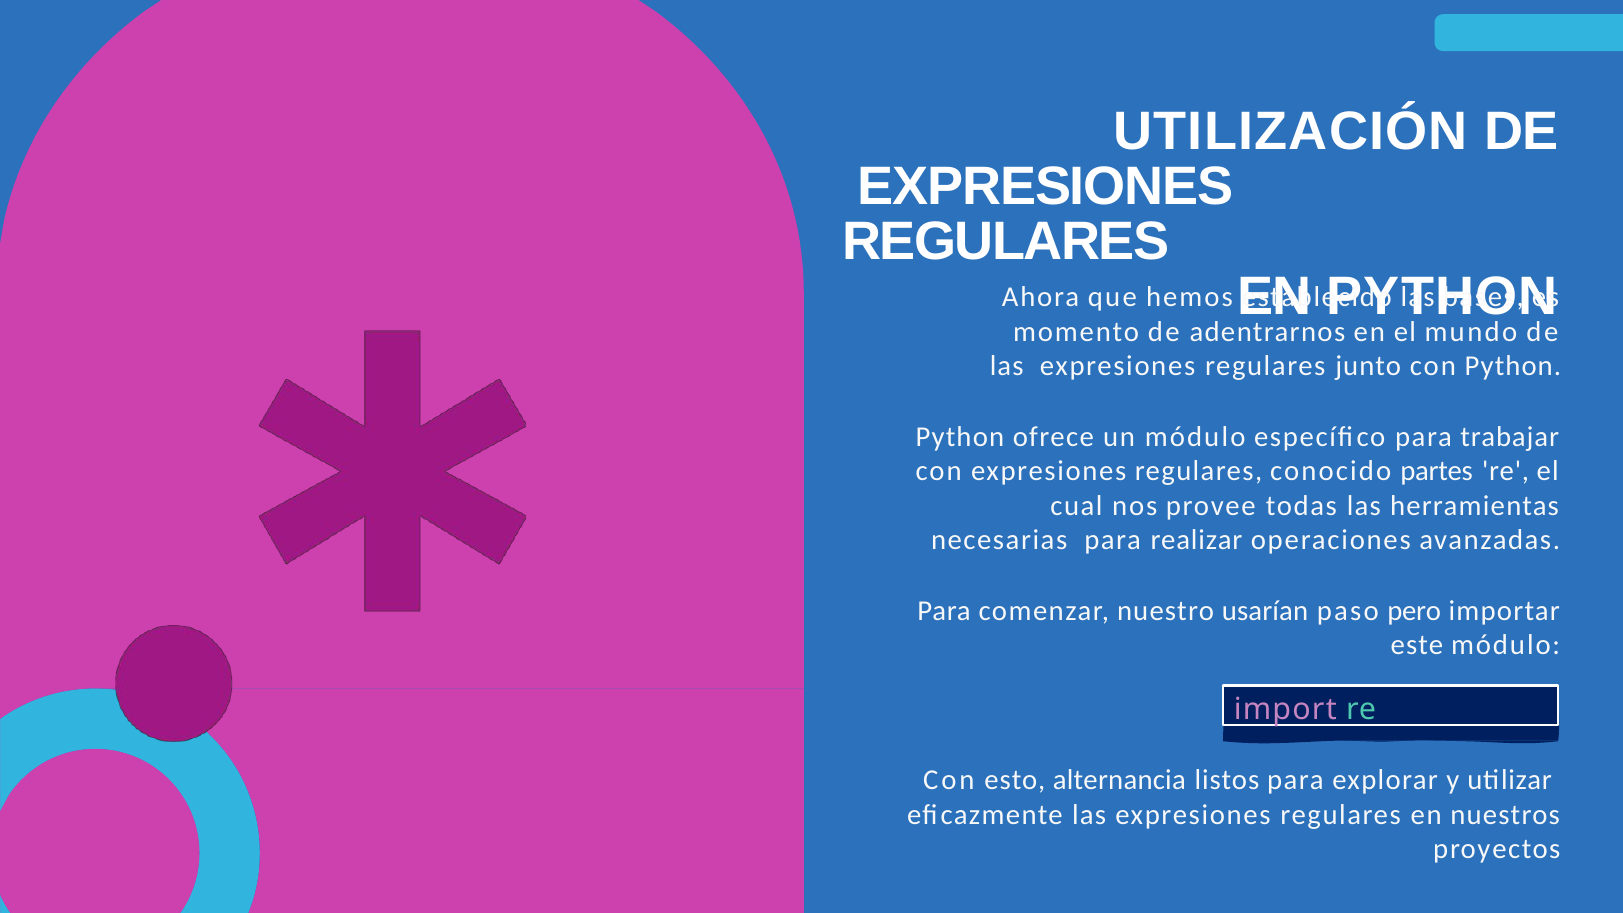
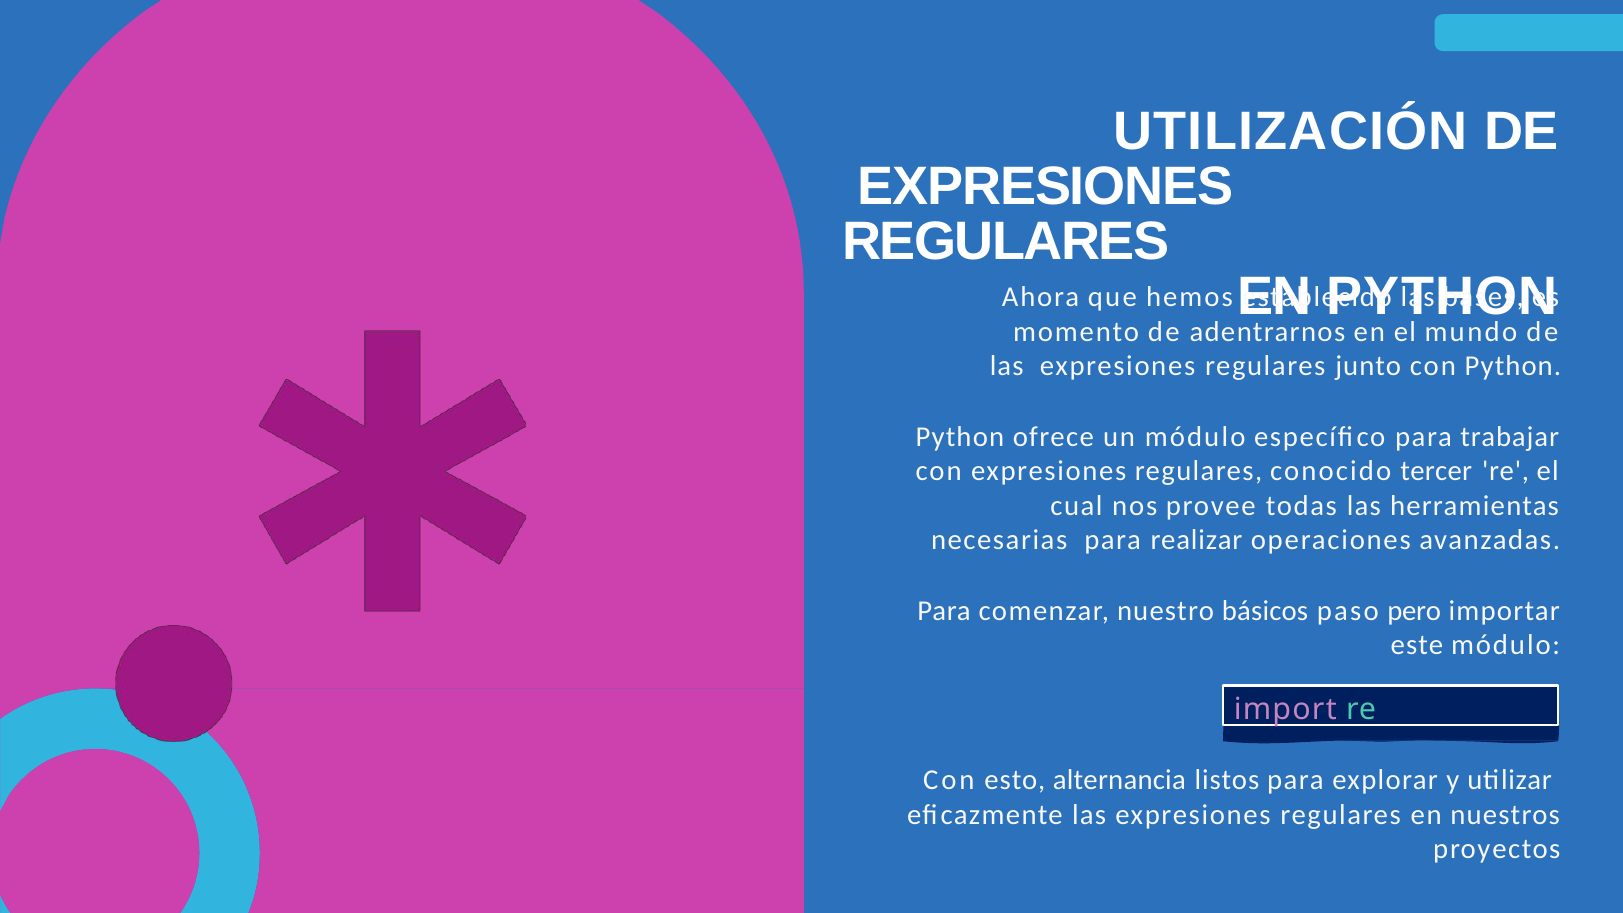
partes: partes -> tercer
usarían: usarían -> básicos
